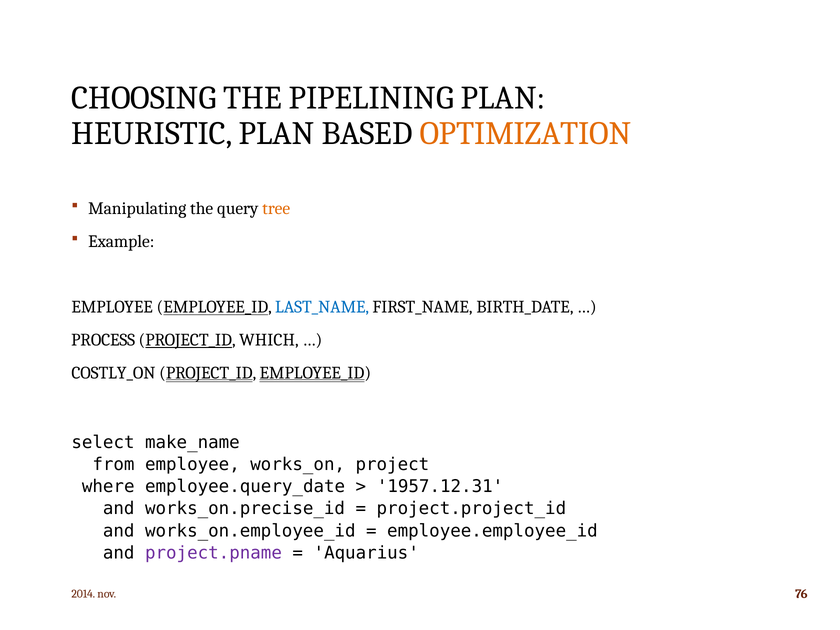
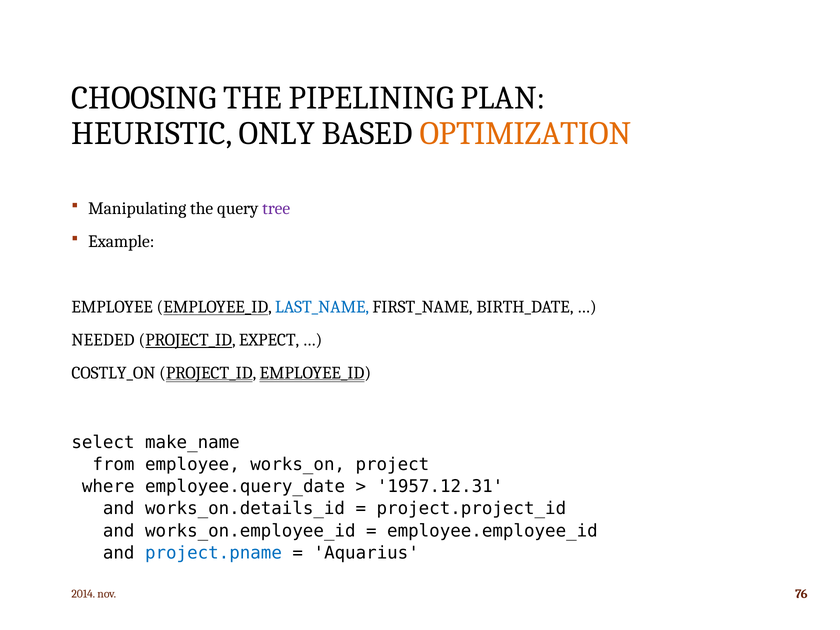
HEURISTIC PLAN: PLAN -> ONLY
tree colour: orange -> purple
PROCESS: PROCESS -> NEEDED
WHICH: WHICH -> EXPECT
works_on.precise_id: works_on.precise_id -> works_on.details_id
project.pname colour: purple -> blue
